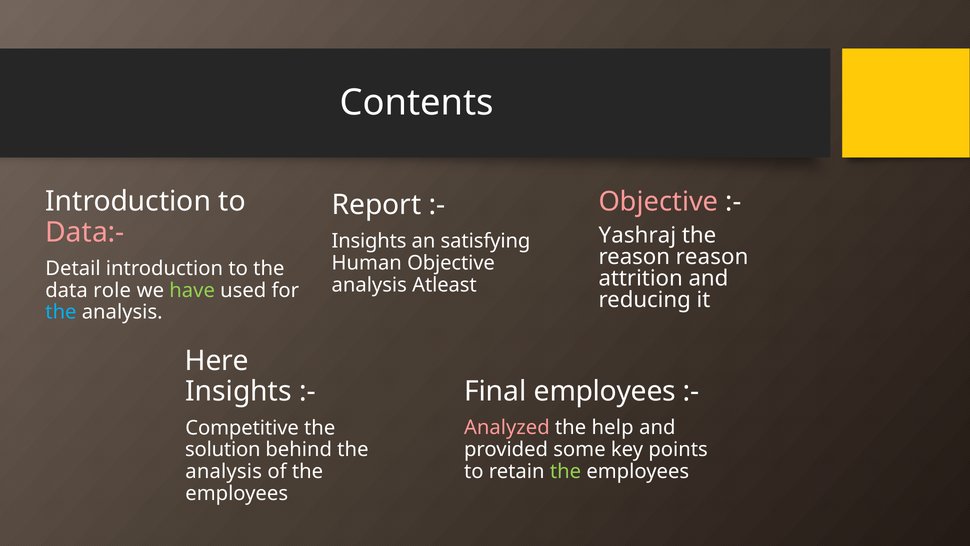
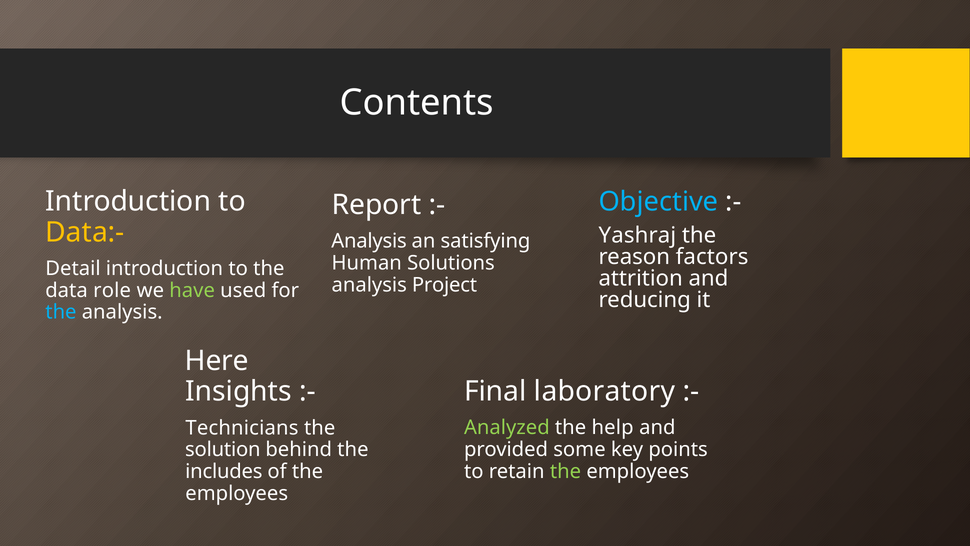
Objective at (658, 202) colour: pink -> light blue
Data:- colour: pink -> yellow
Insights at (369, 241): Insights -> Analysis
reason reason: reason -> factors
Human Objective: Objective -> Solutions
Atleast: Atleast -> Project
Final employees: employees -> laboratory
Analyzed colour: pink -> light green
Competitive: Competitive -> Technicians
analysis at (224, 471): analysis -> includes
